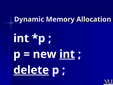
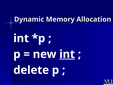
delete underline: present -> none
